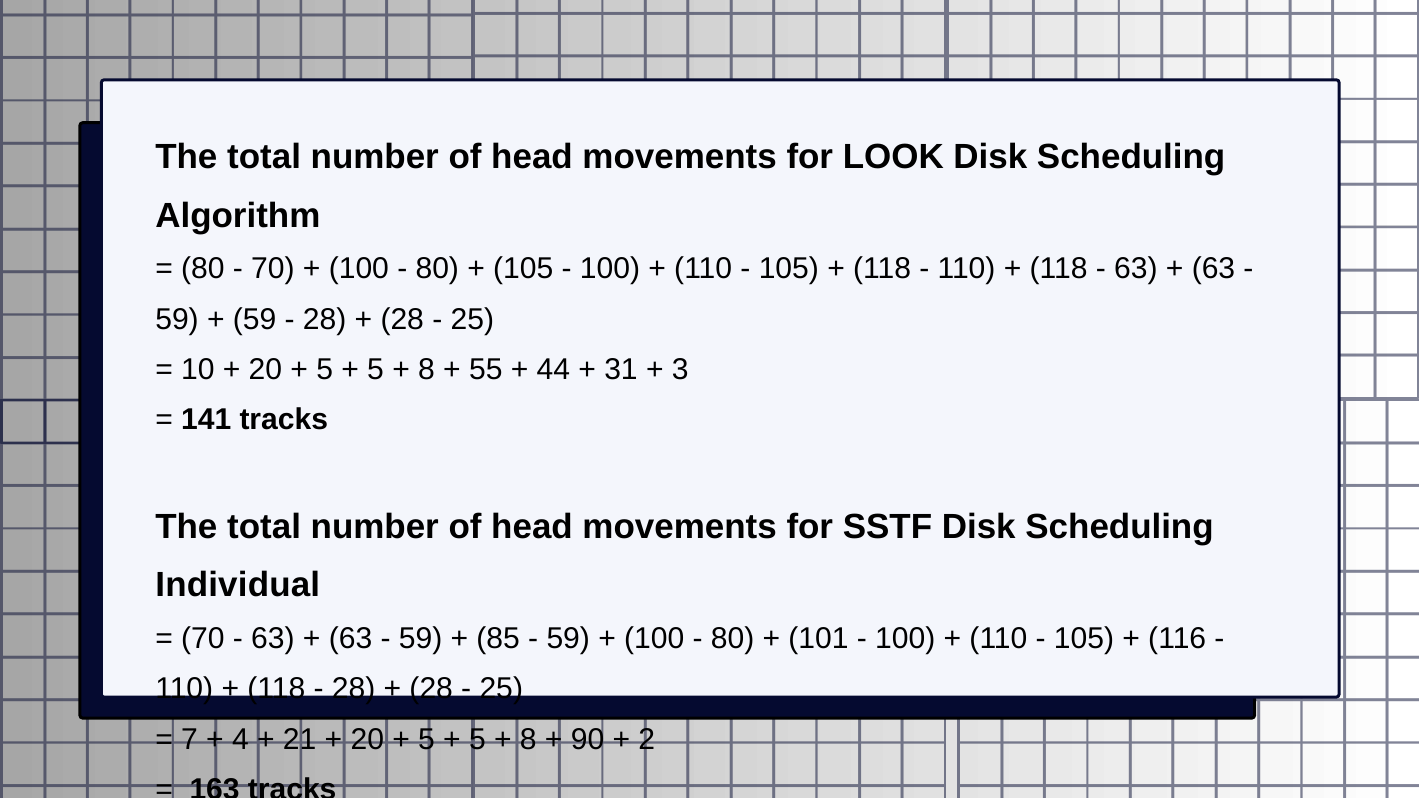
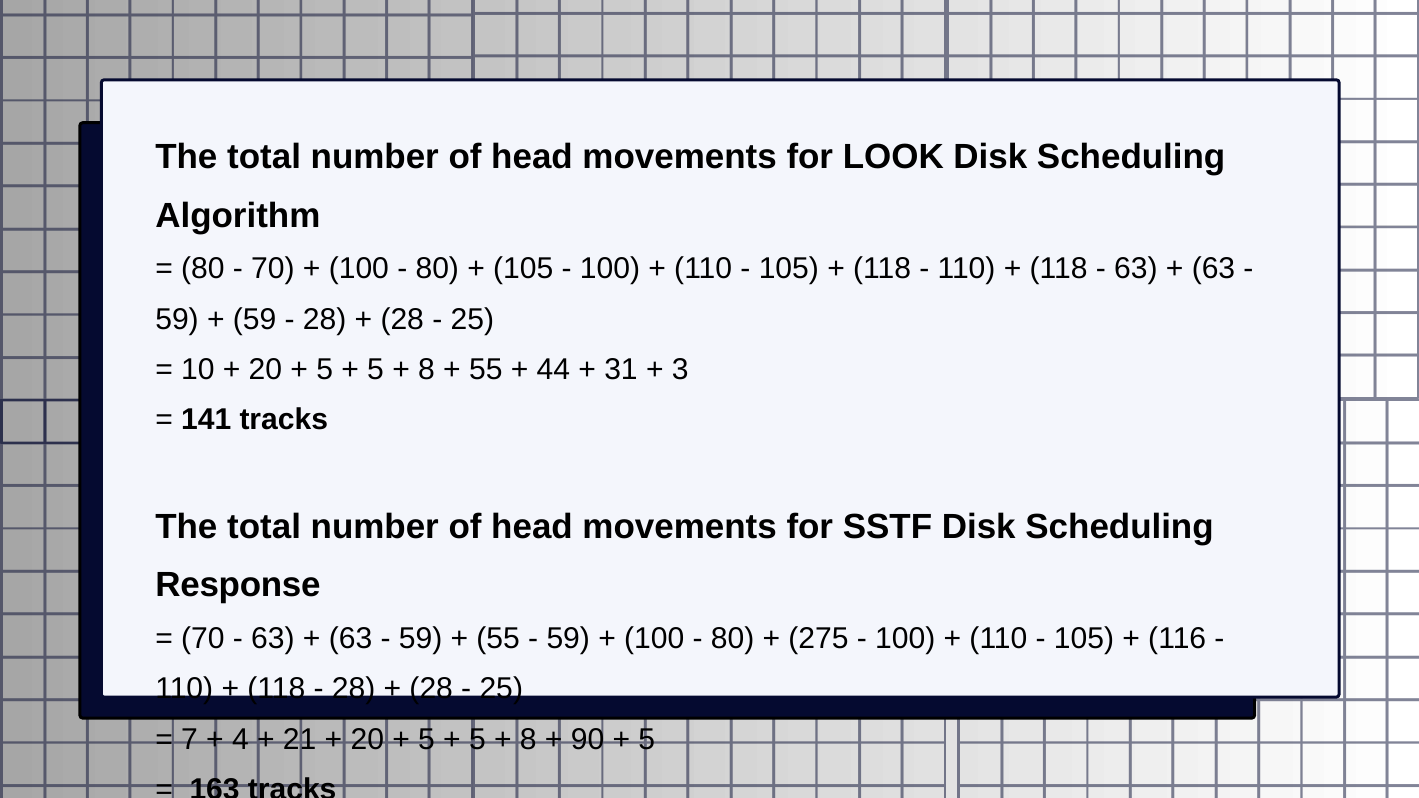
Individual: Individual -> Response
85 at (498, 639): 85 -> 55
101: 101 -> 275
2 at (647, 739): 2 -> 5
